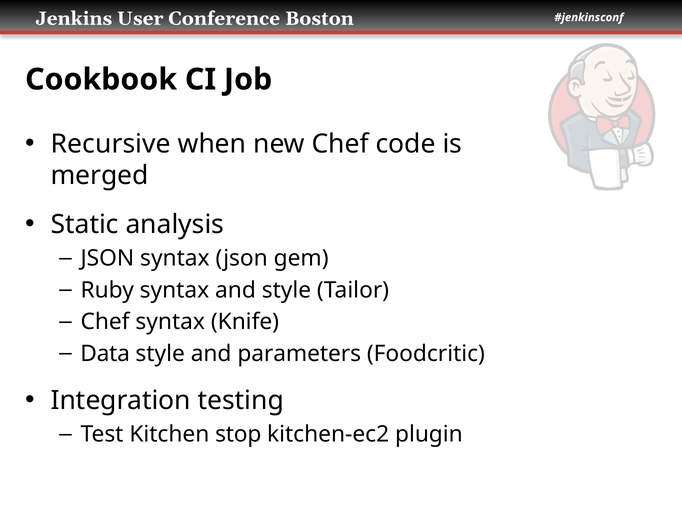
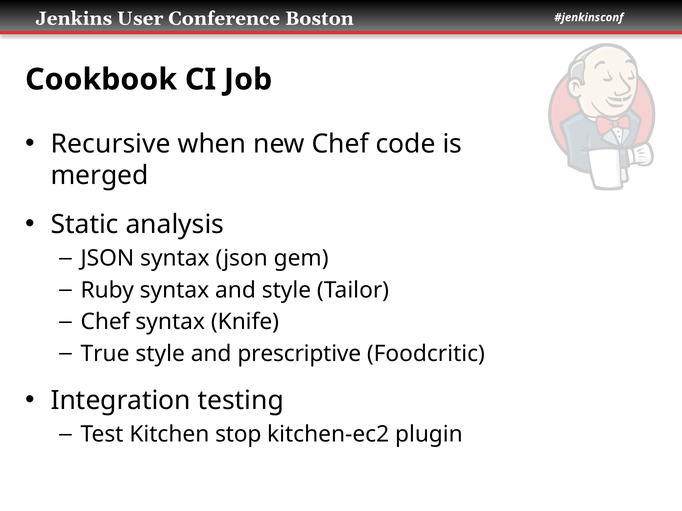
Data: Data -> True
parameters: parameters -> prescriptive
